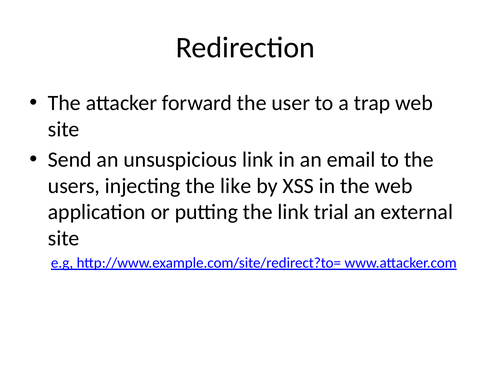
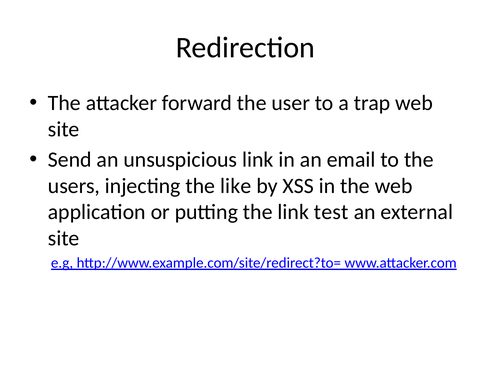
trial: trial -> test
